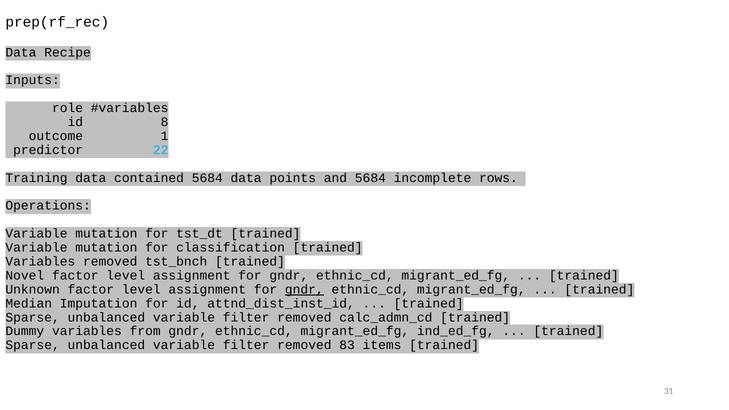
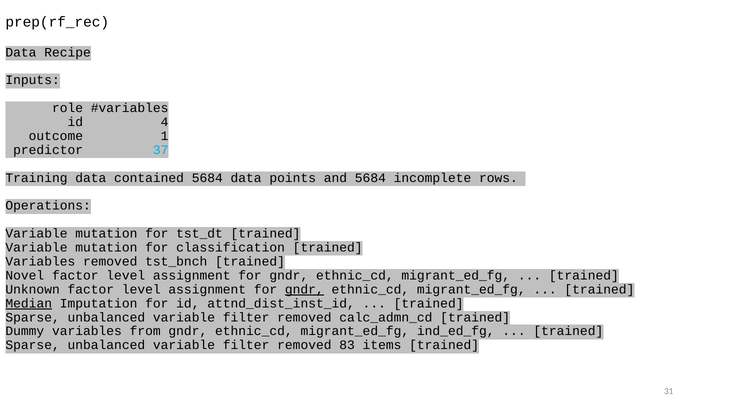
8: 8 -> 4
22: 22 -> 37
Median underline: none -> present
